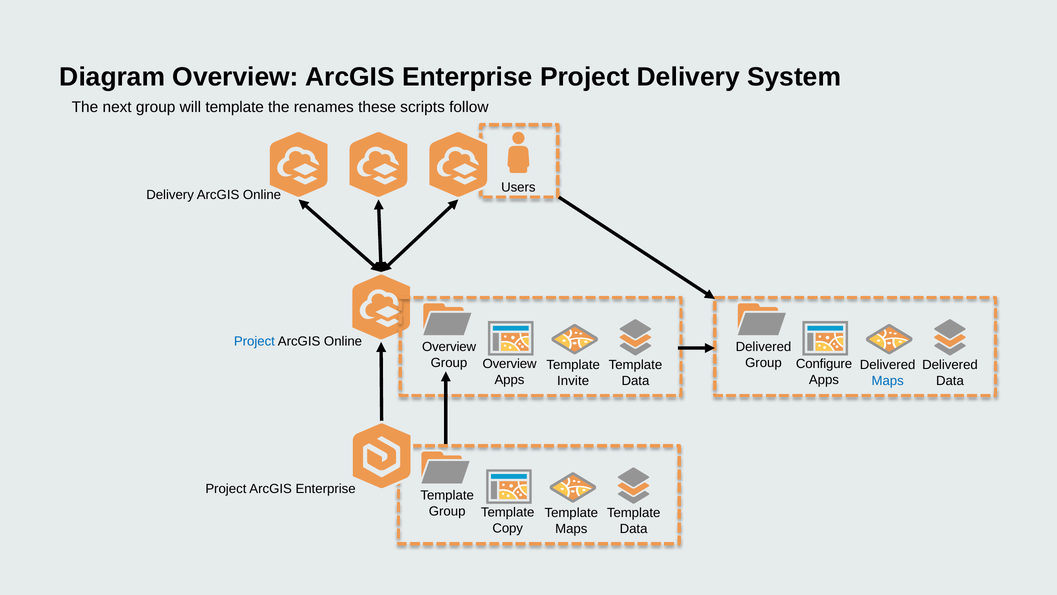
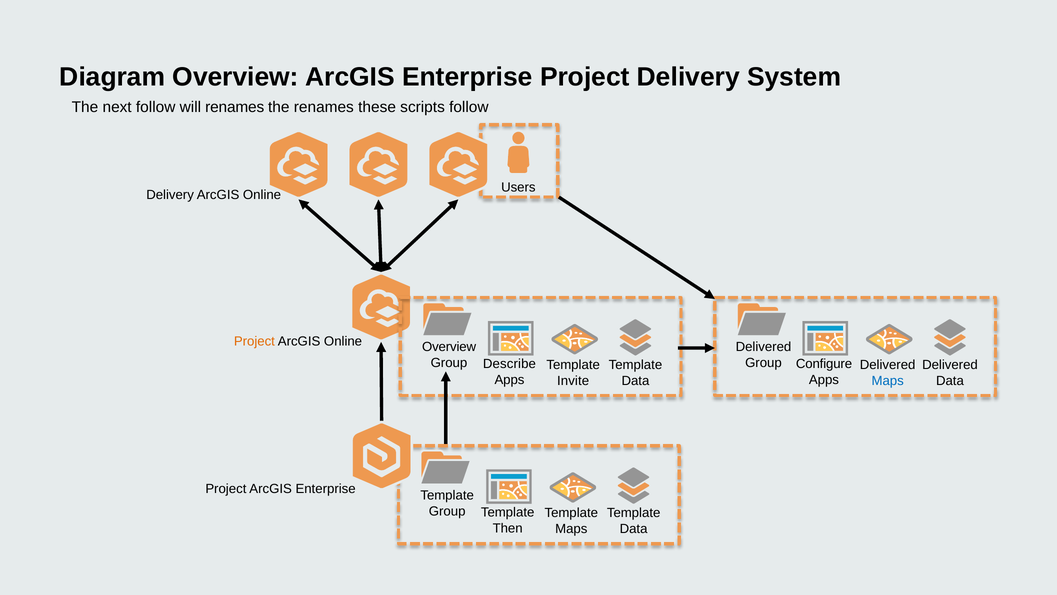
next group: group -> follow
will template: template -> renames
Project at (254, 341) colour: blue -> orange
Group Overview: Overview -> Describe
Copy: Copy -> Then
